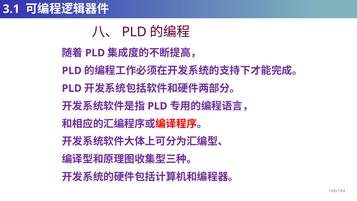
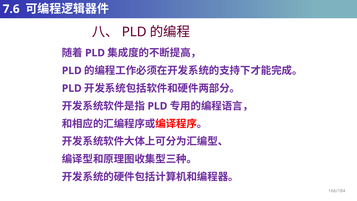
3.1: 3.1 -> 7.6
